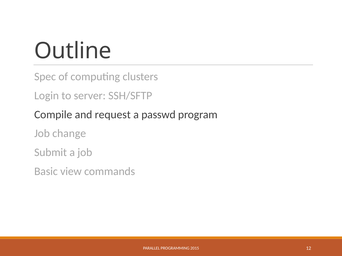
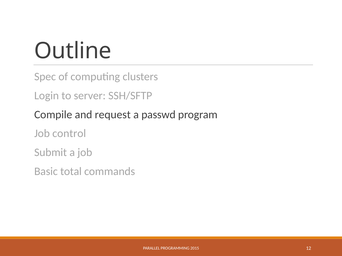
change: change -> control
view: view -> total
